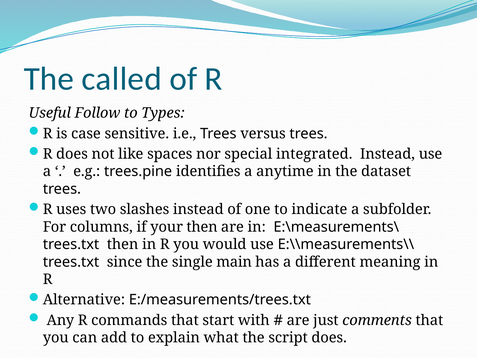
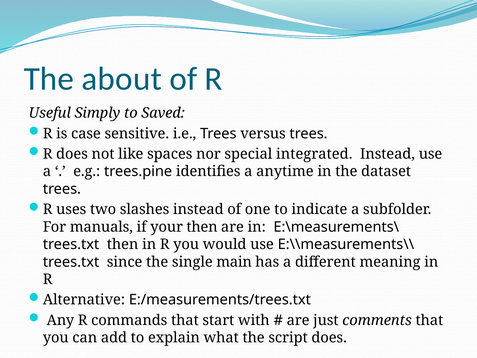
called: called -> about
Follow: Follow -> Simply
Types: Types -> Saved
columns: columns -> manuals
